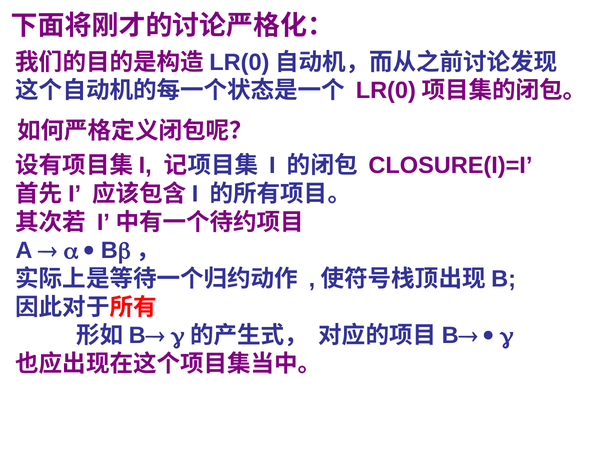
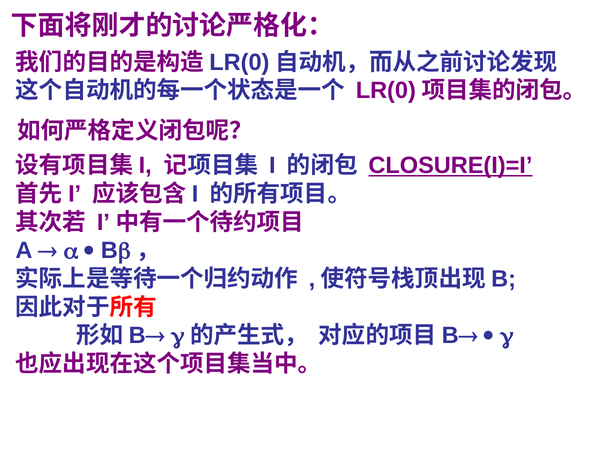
CLOSURE(I)=I underline: none -> present
